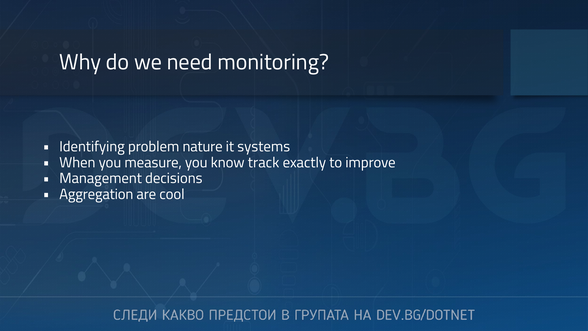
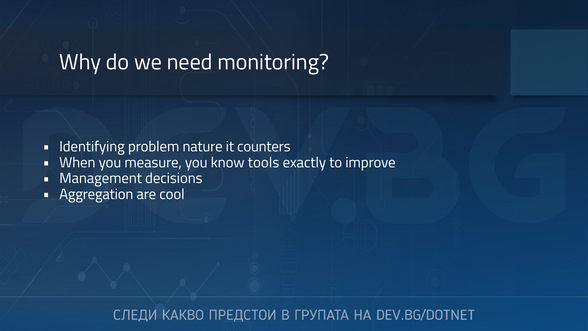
systems: systems -> counters
track: track -> tools
